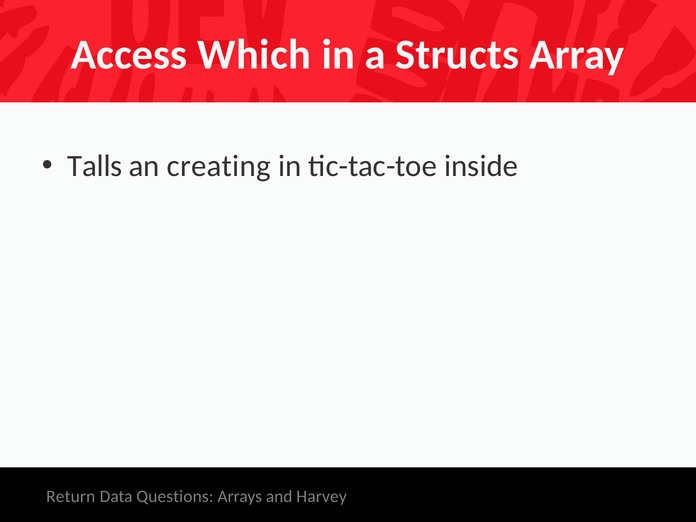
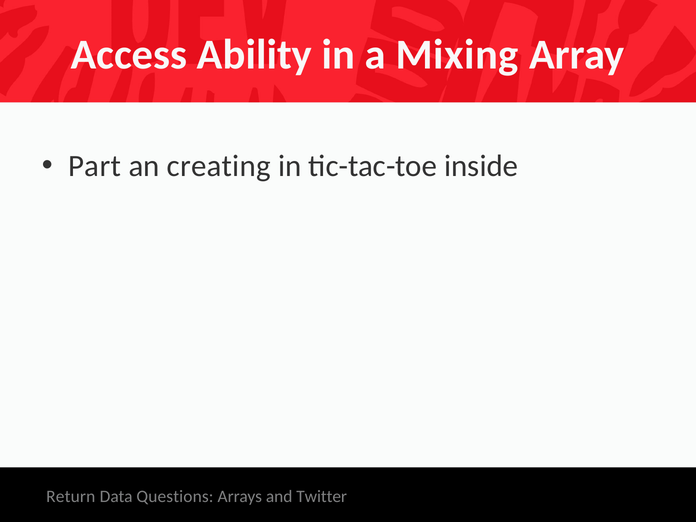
Which: Which -> Ability
Structs: Structs -> Mixing
Talls: Talls -> Part
Harvey: Harvey -> Twitter
